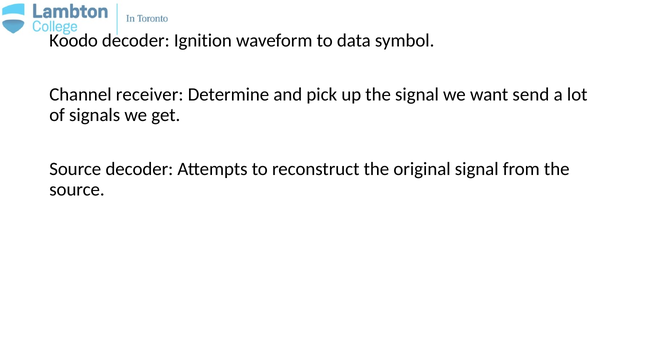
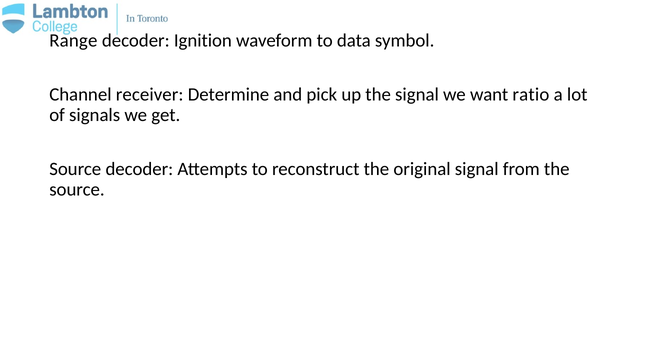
Koodo: Koodo -> Range
send: send -> ratio
